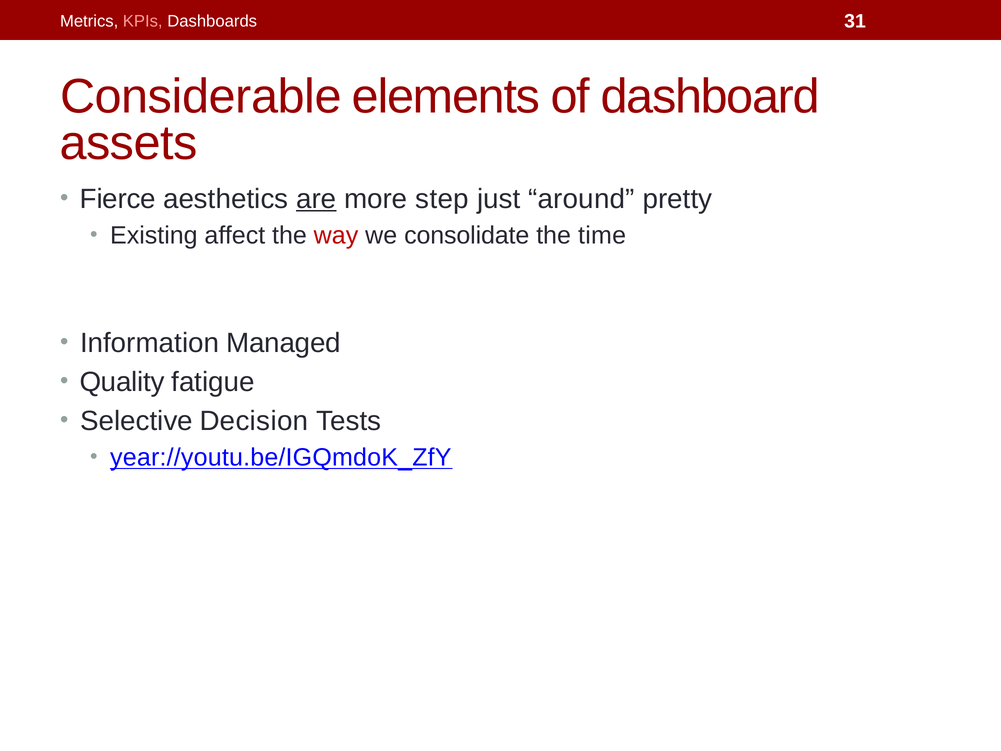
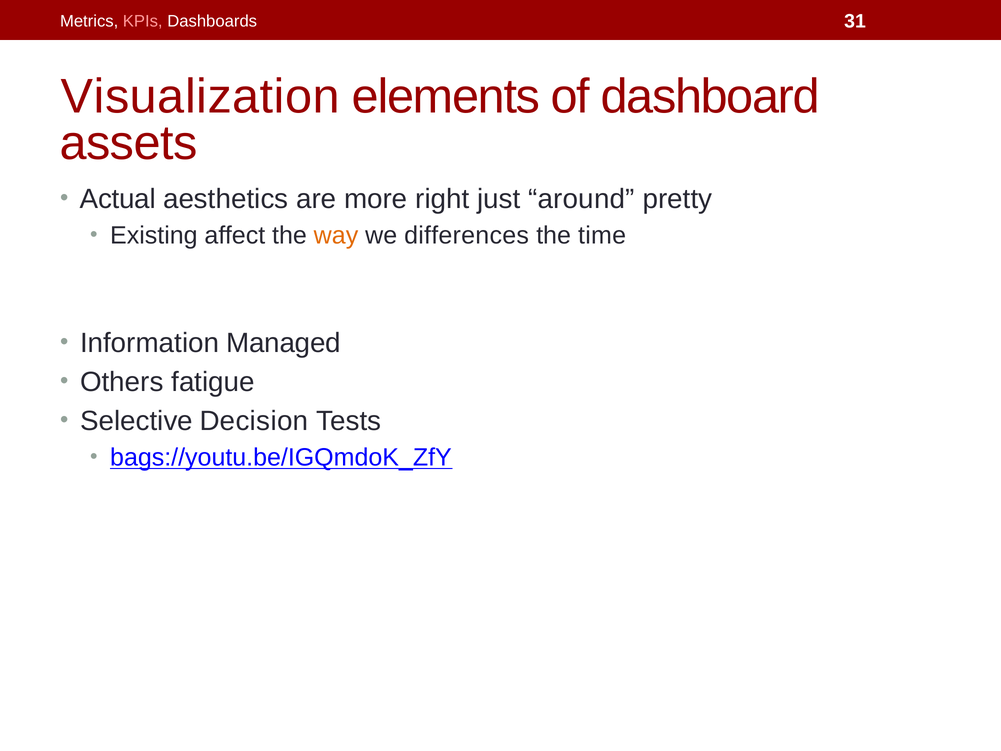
Considerable: Considerable -> Visualization
Fierce: Fierce -> Actual
are underline: present -> none
step: step -> right
way colour: red -> orange
consolidate: consolidate -> differences
Quality: Quality -> Others
year://youtu.be/IGQmdoK_ZfY: year://youtu.be/IGQmdoK_ZfY -> bags://youtu.be/IGQmdoK_ZfY
